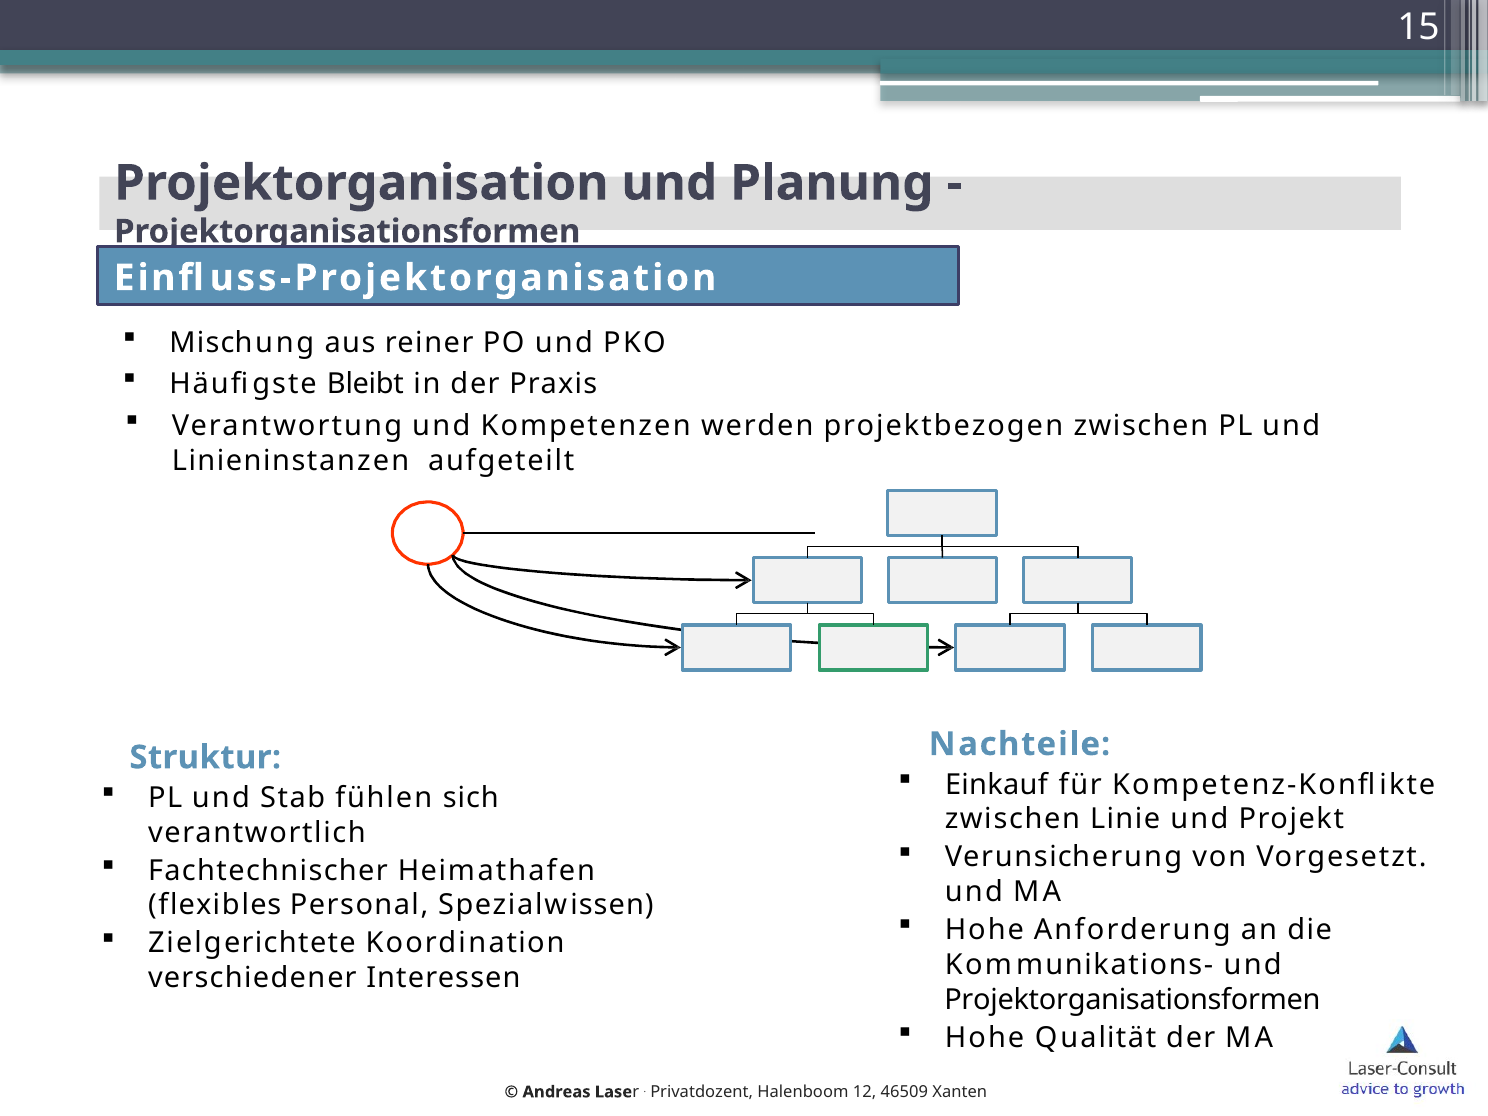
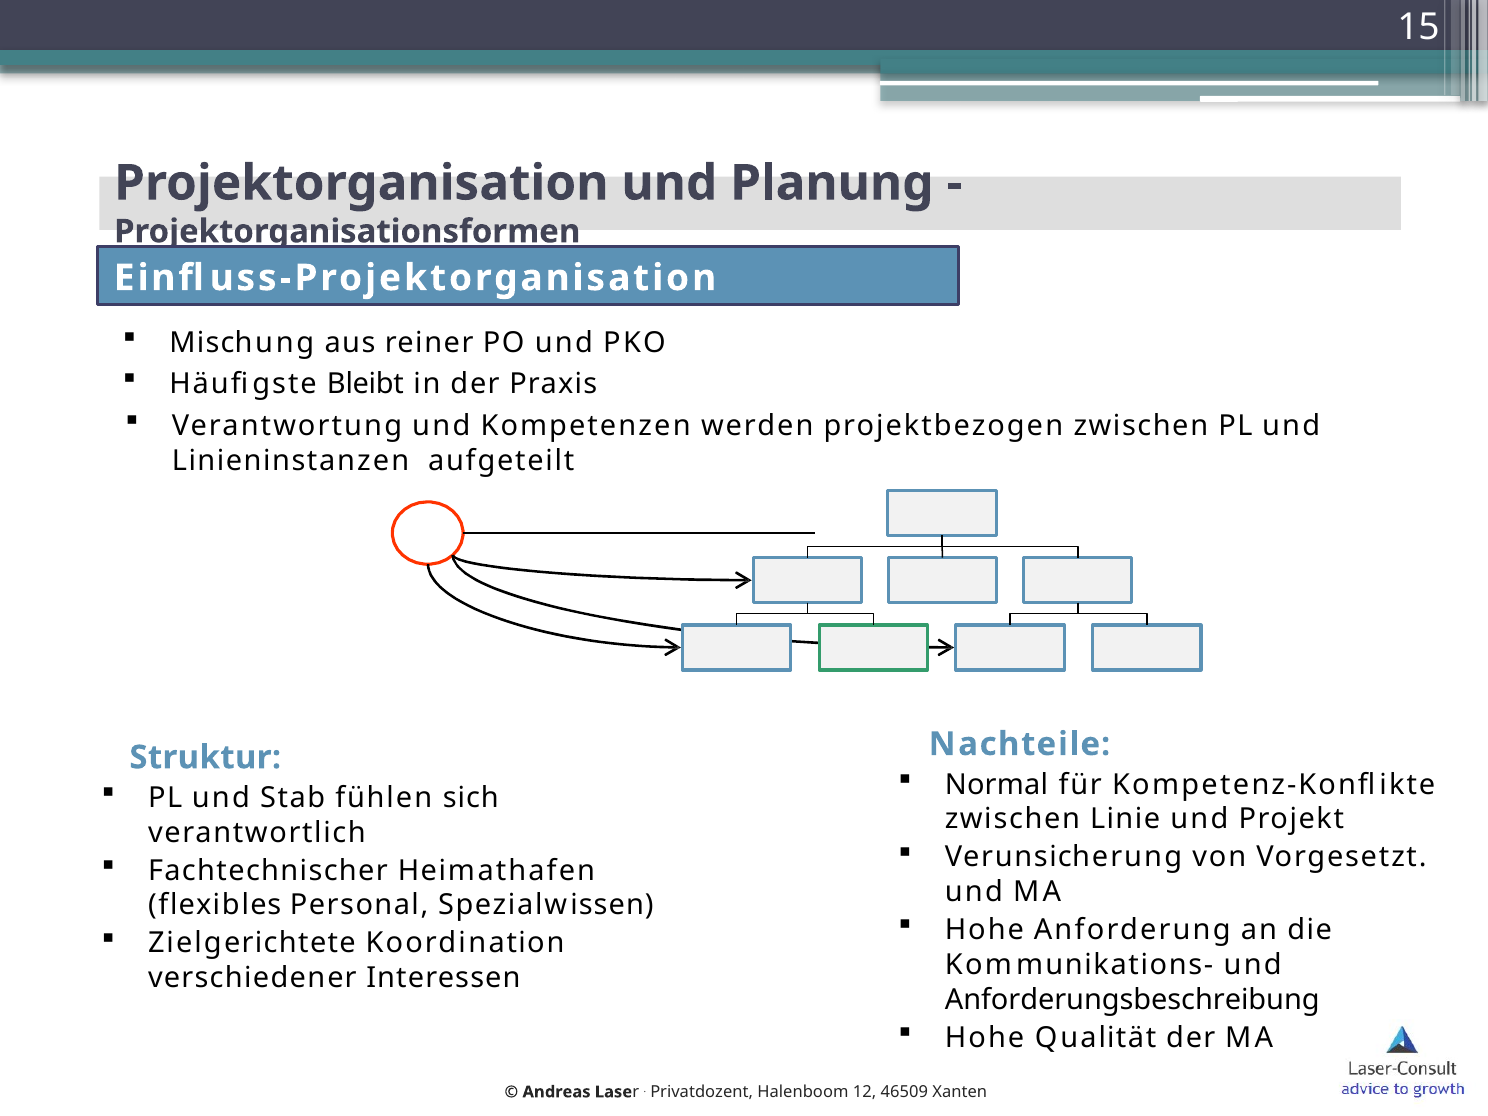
Einkauf: Einkauf -> Normal
Projektorganisationsformen at (1132, 1000): Projektorganisationsformen -> Anforderungsbeschreibung
